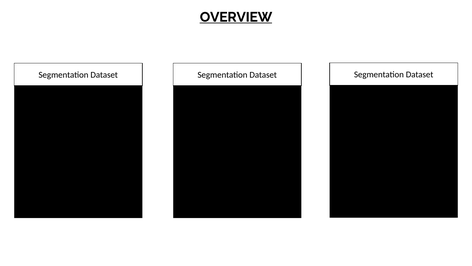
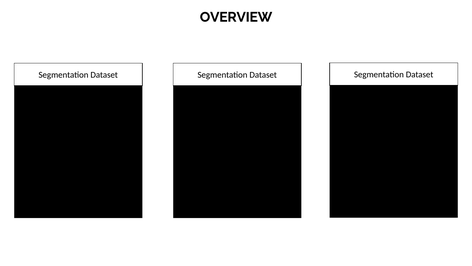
OVERVIEW underline: present -> none
